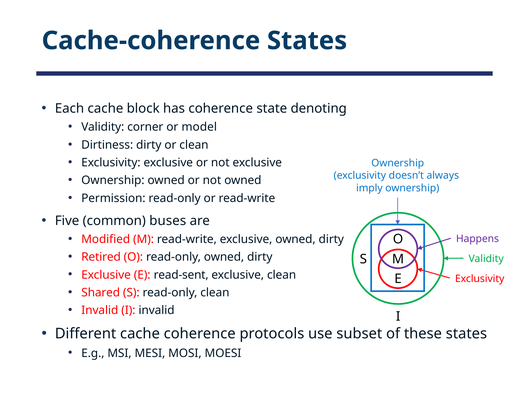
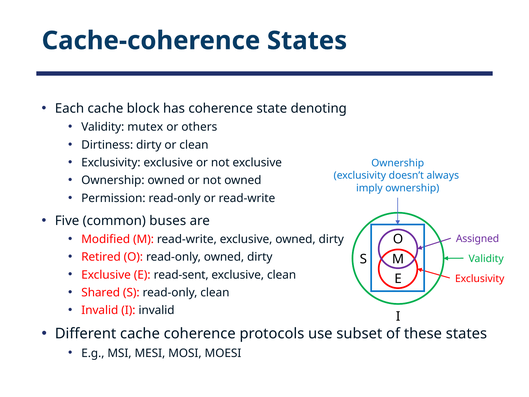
corner: corner -> mutex
model: model -> others
Happens: Happens -> Assigned
